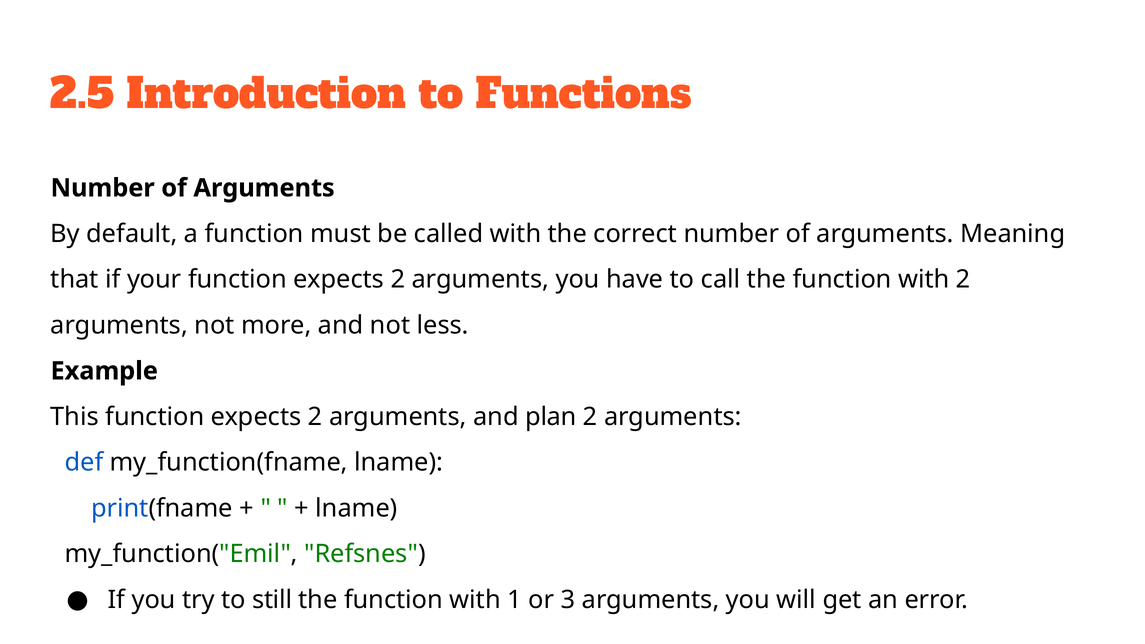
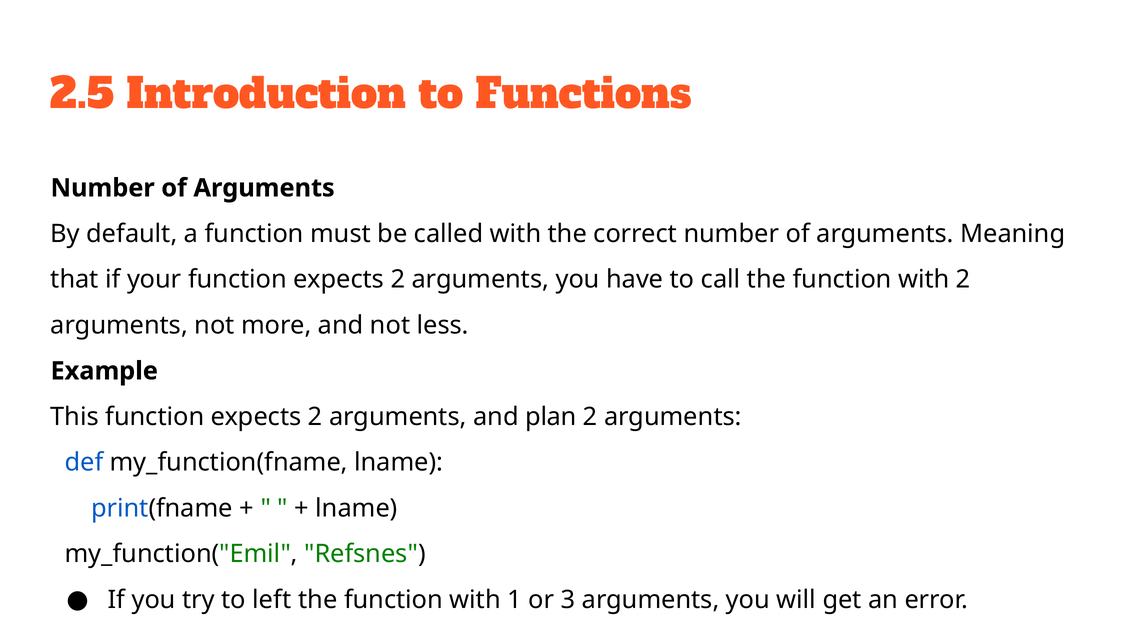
still: still -> left
